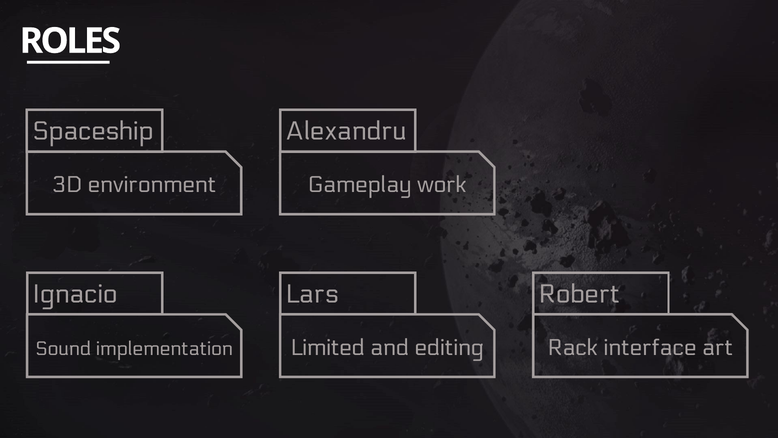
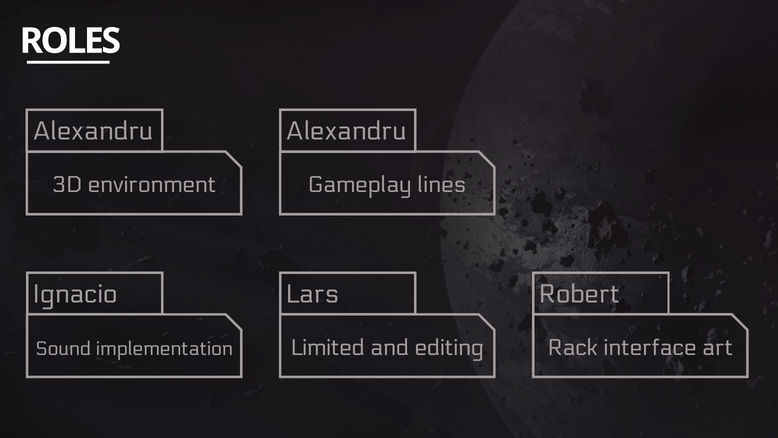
Spaceship at (93, 131): Spaceship -> Alexandru
work: work -> lines
